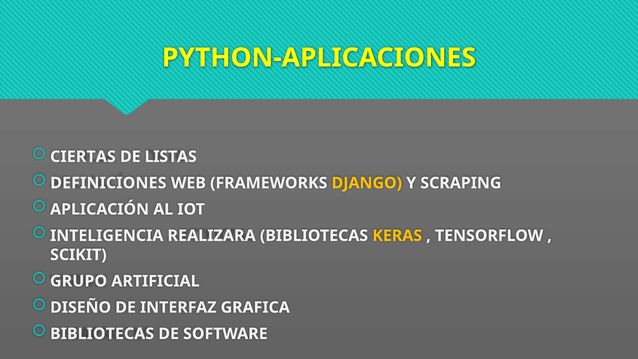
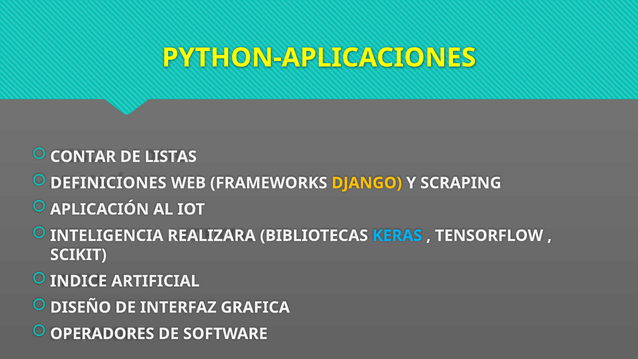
CIERTAS: CIERTAS -> CONTAR
KERAS colour: yellow -> light blue
GRUPO: GRUPO -> INDICE
BIBLIOTECAS at (102, 334): BIBLIOTECAS -> OPERADORES
